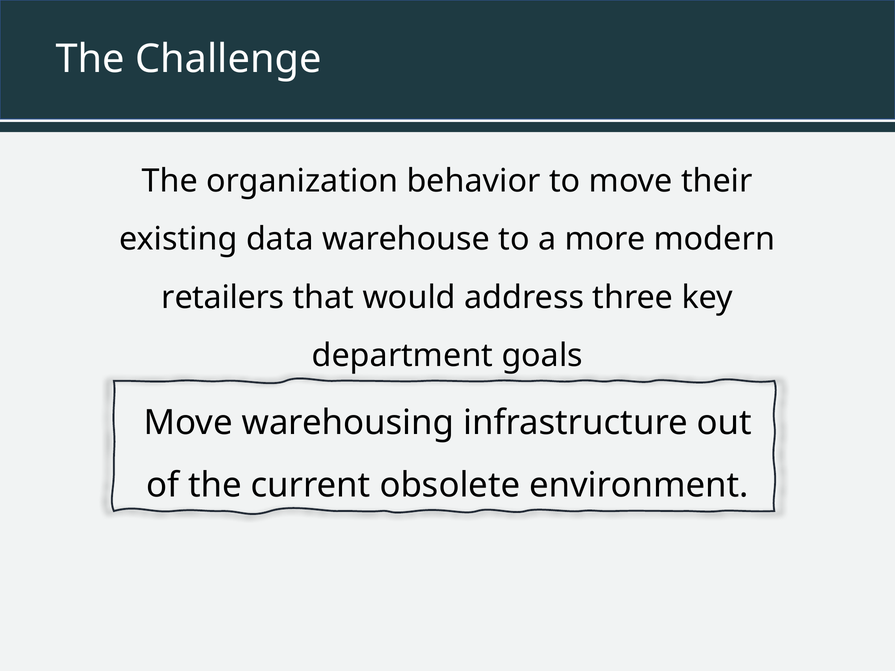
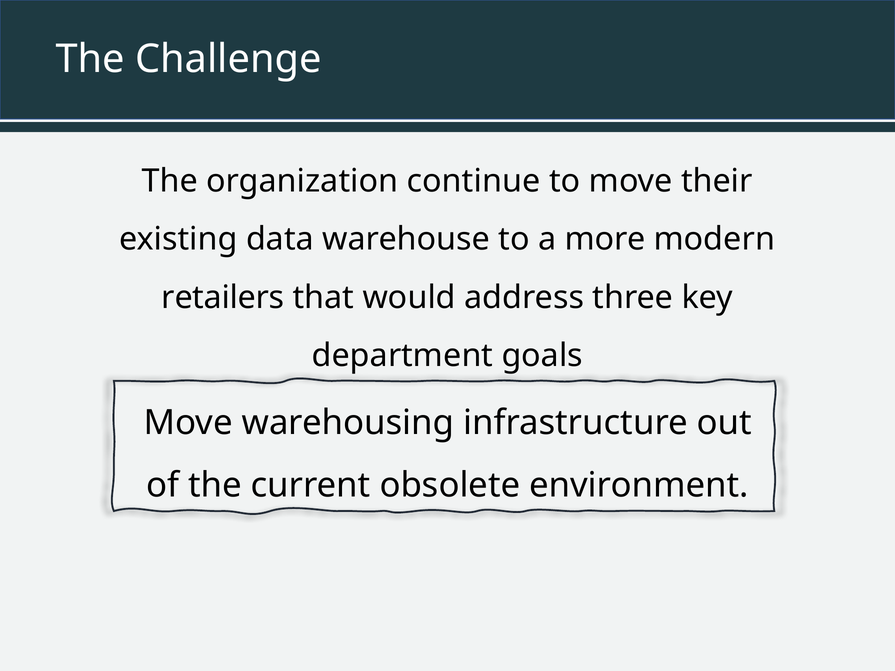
behavior: behavior -> continue
